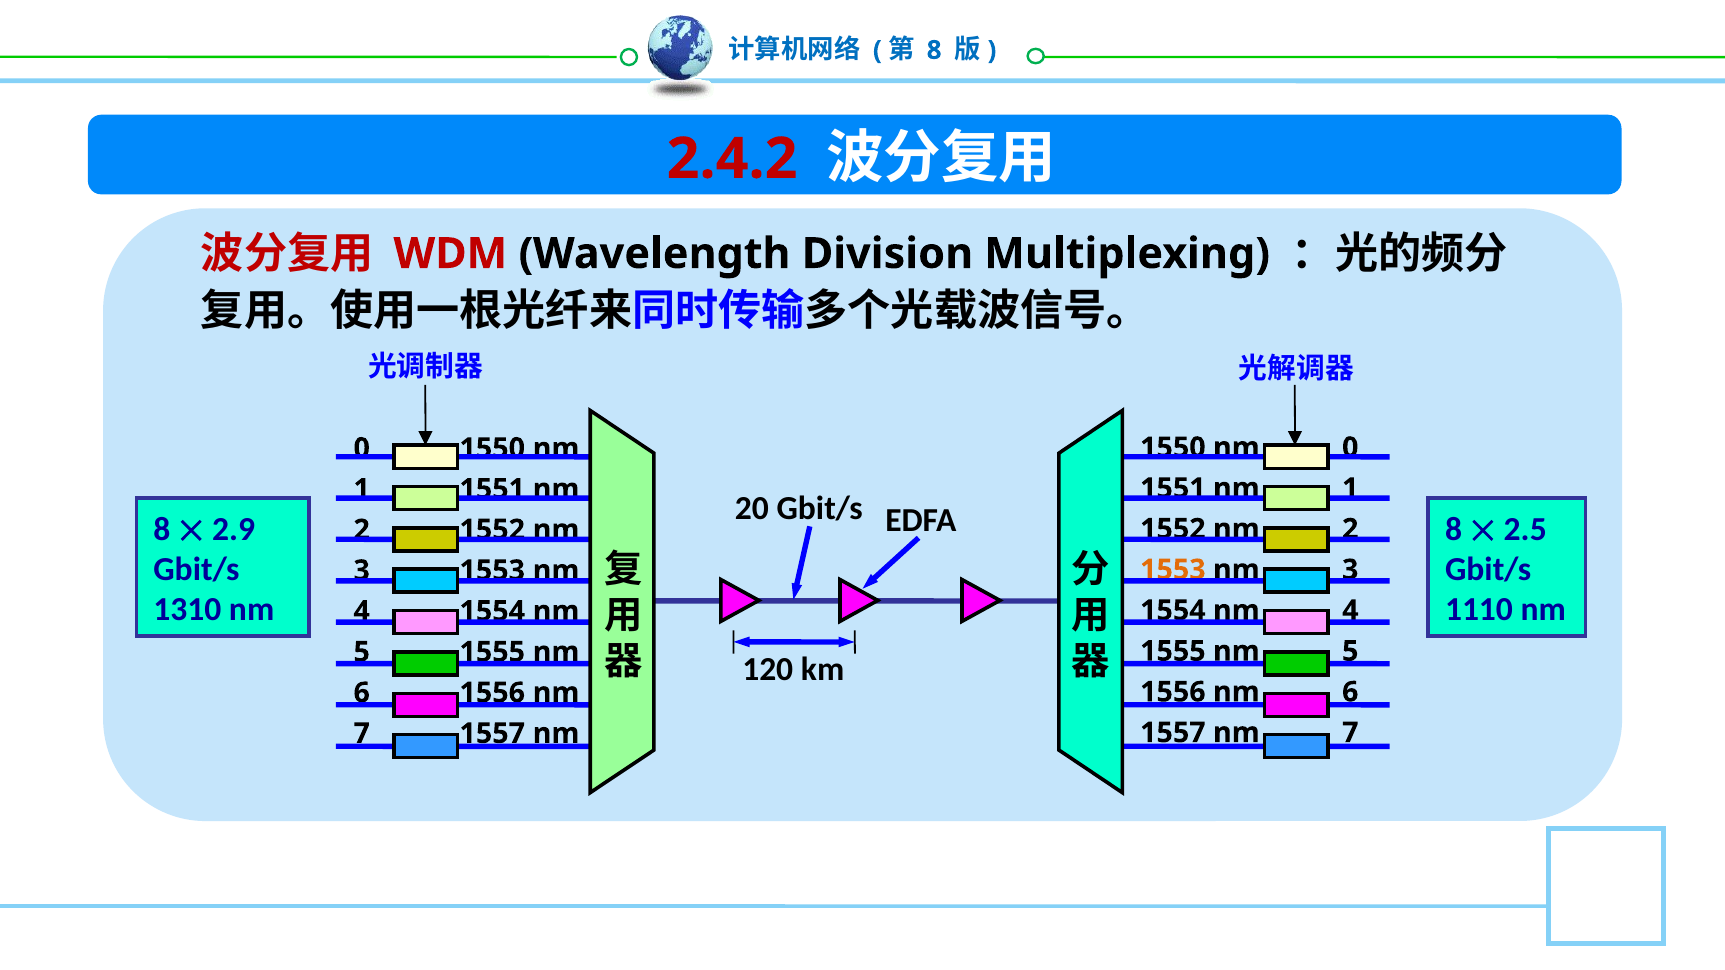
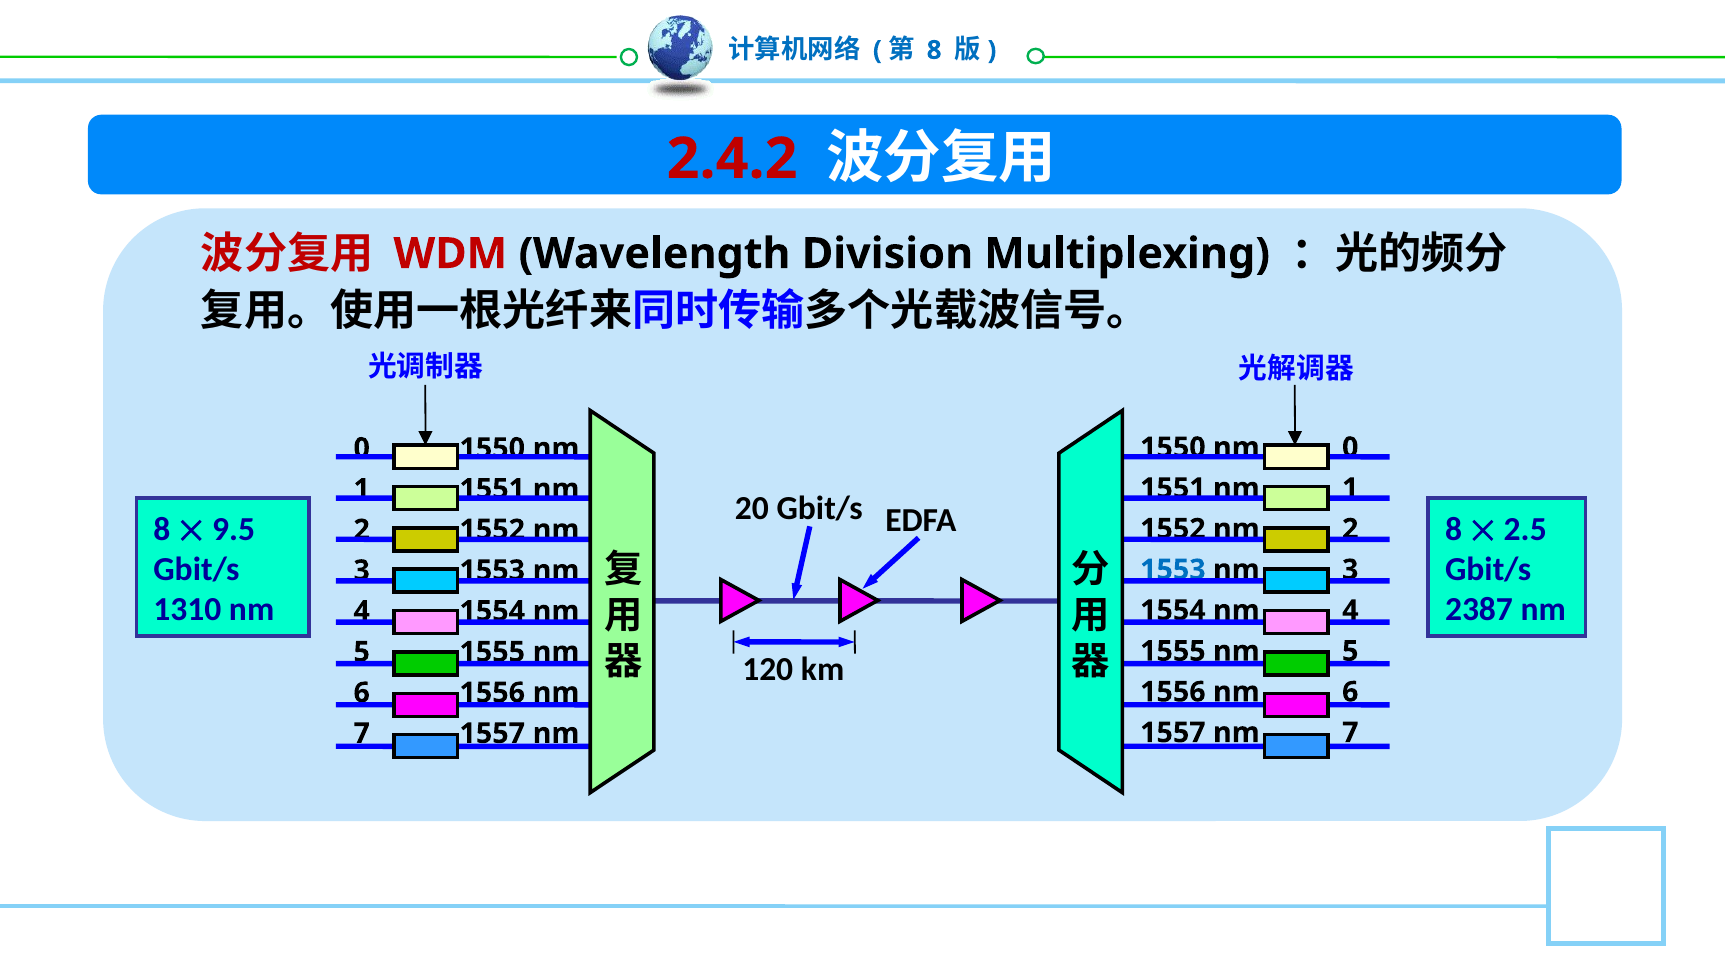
2.9: 2.9 -> 9.5
1553 at (1173, 570) colour: orange -> blue
1110: 1110 -> 2387
